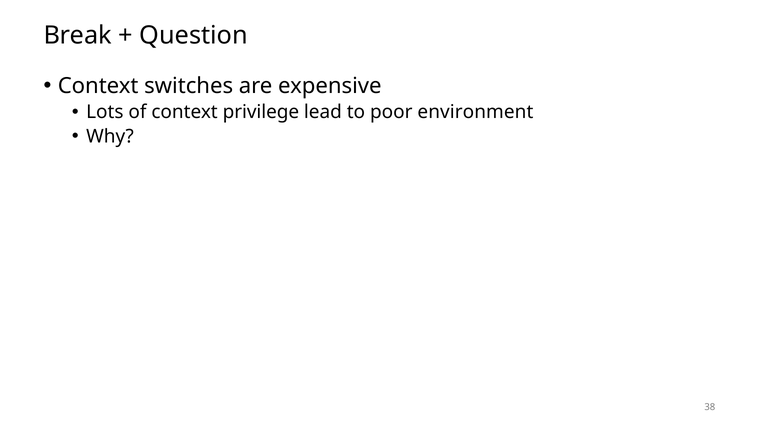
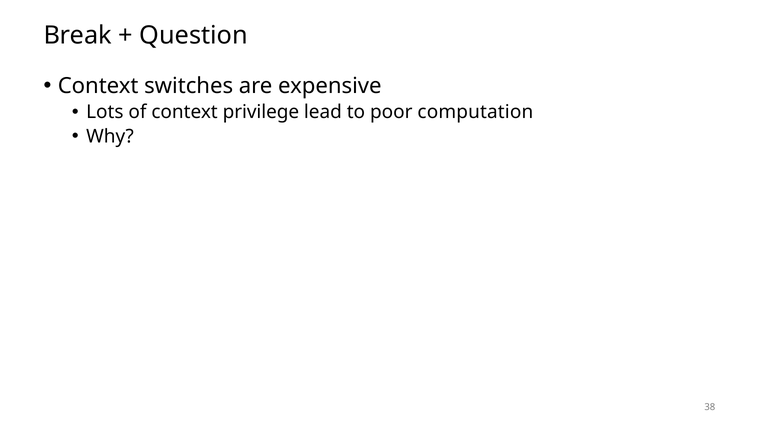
environment: environment -> computation
